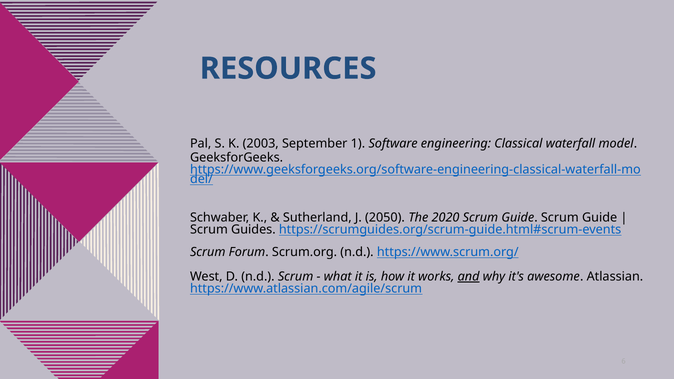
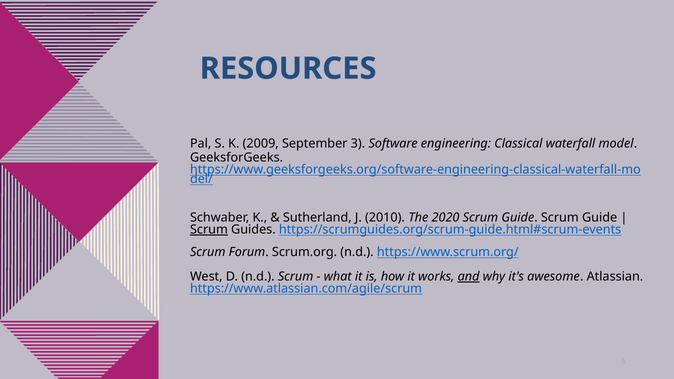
2003: 2003 -> 2009
1: 1 -> 3
2050: 2050 -> 2010
Scrum at (209, 230) underline: none -> present
